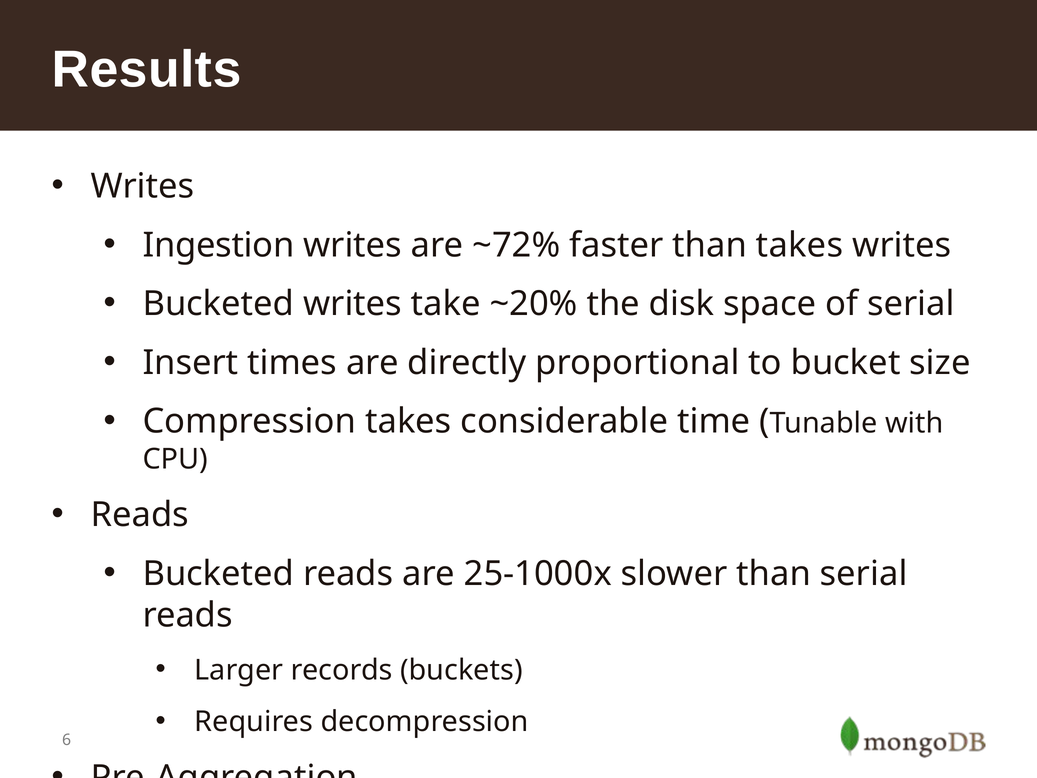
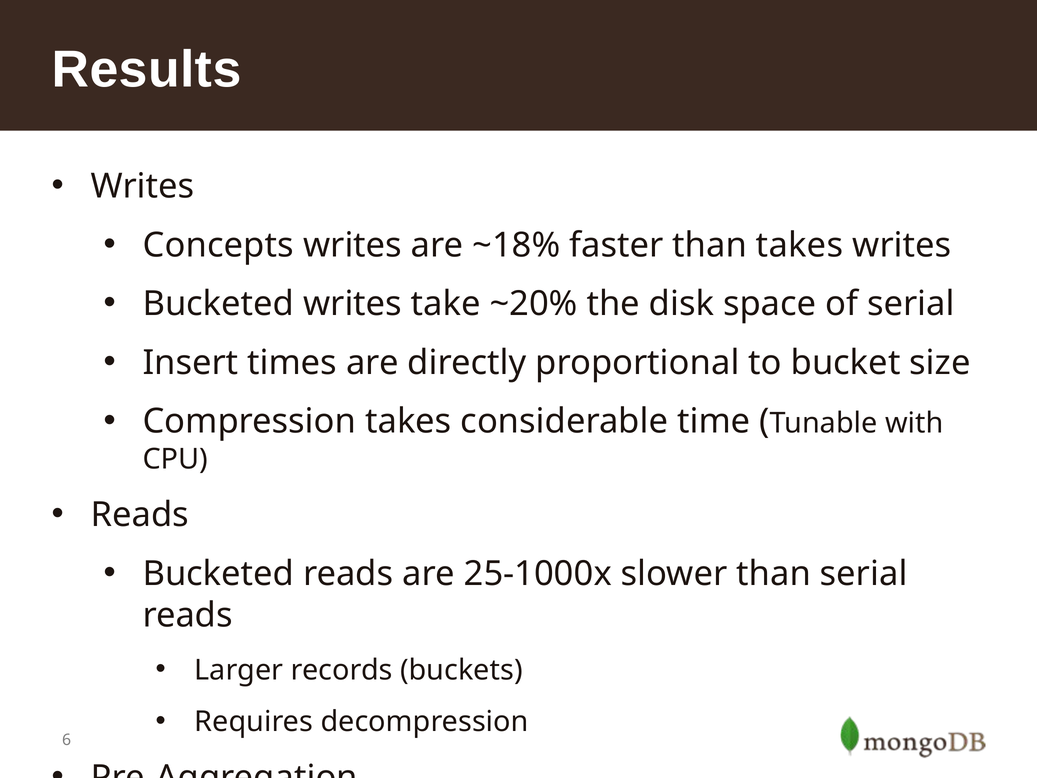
Ingestion: Ingestion -> Concepts
~72%: ~72% -> ~18%
